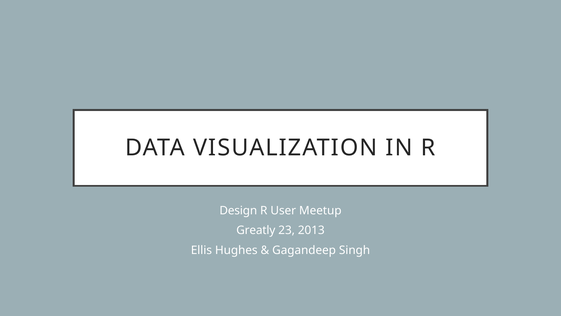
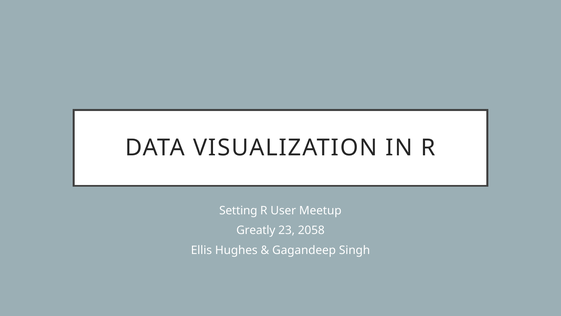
Design: Design -> Setting
2013: 2013 -> 2058
